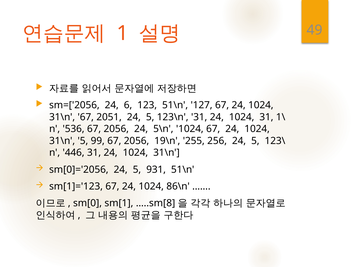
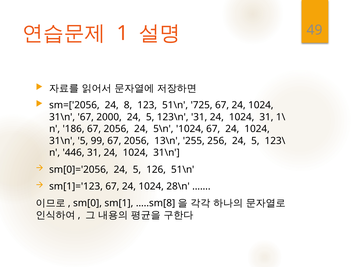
6: 6 -> 8
127: 127 -> 725
2051: 2051 -> 2000
536: 536 -> 186
19\n: 19\n -> 13\n
931: 931 -> 126
86\n: 86\n -> 28\n
